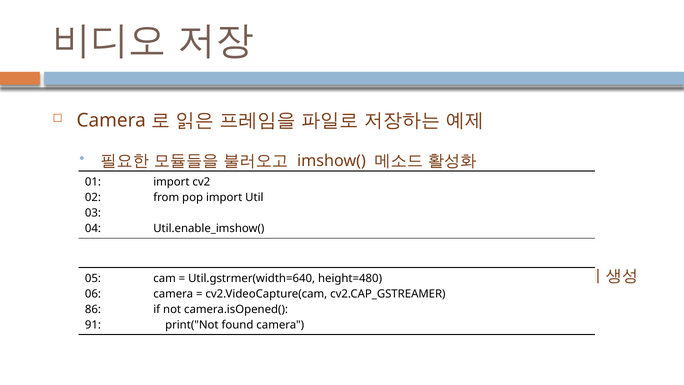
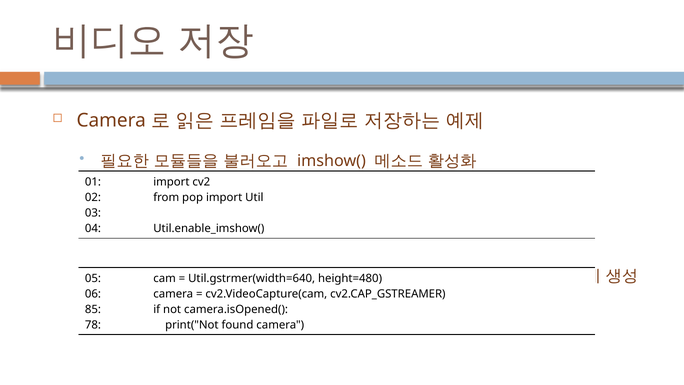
86: 86 -> 85
91: 91 -> 78
